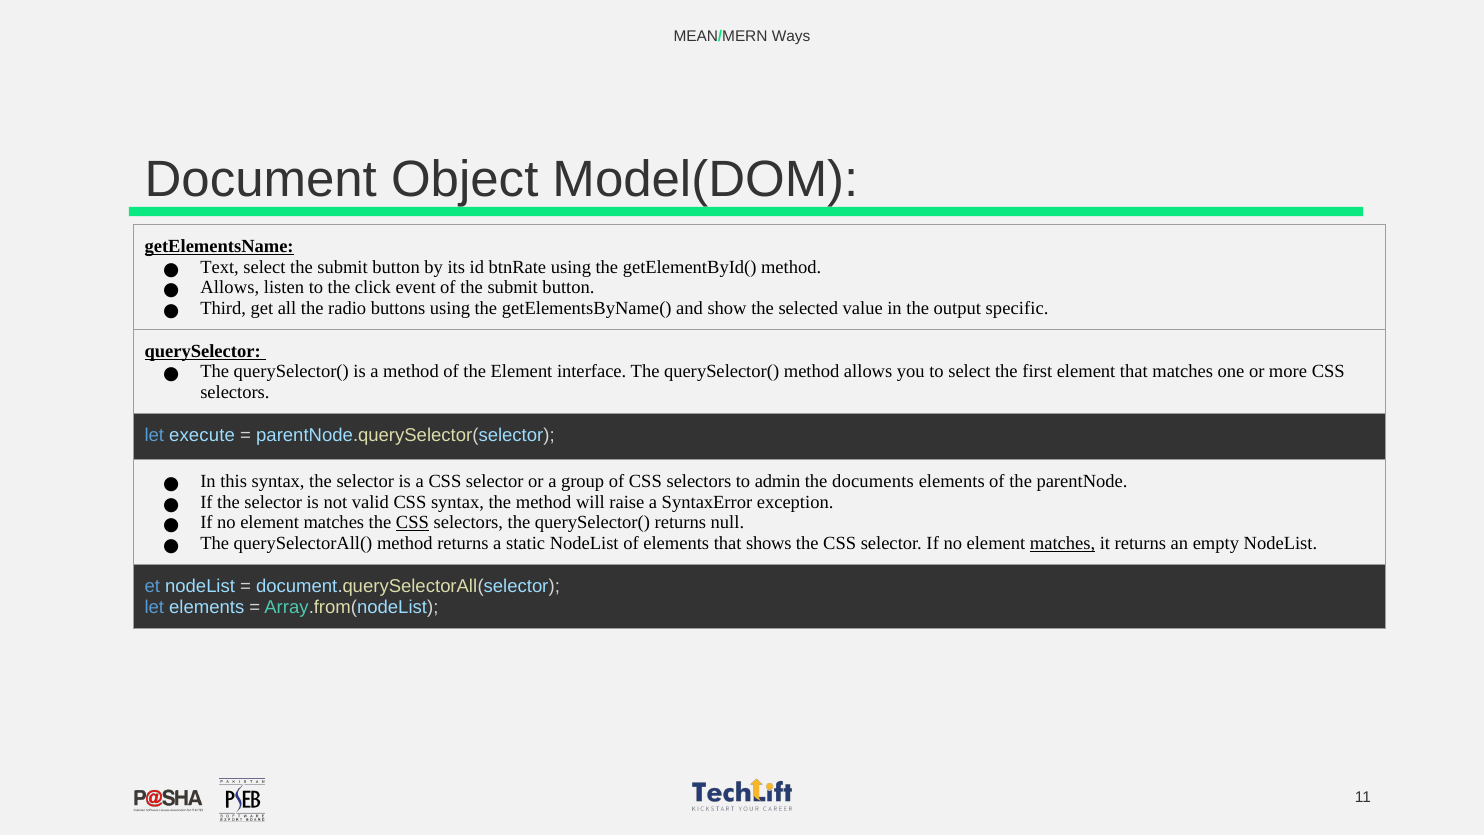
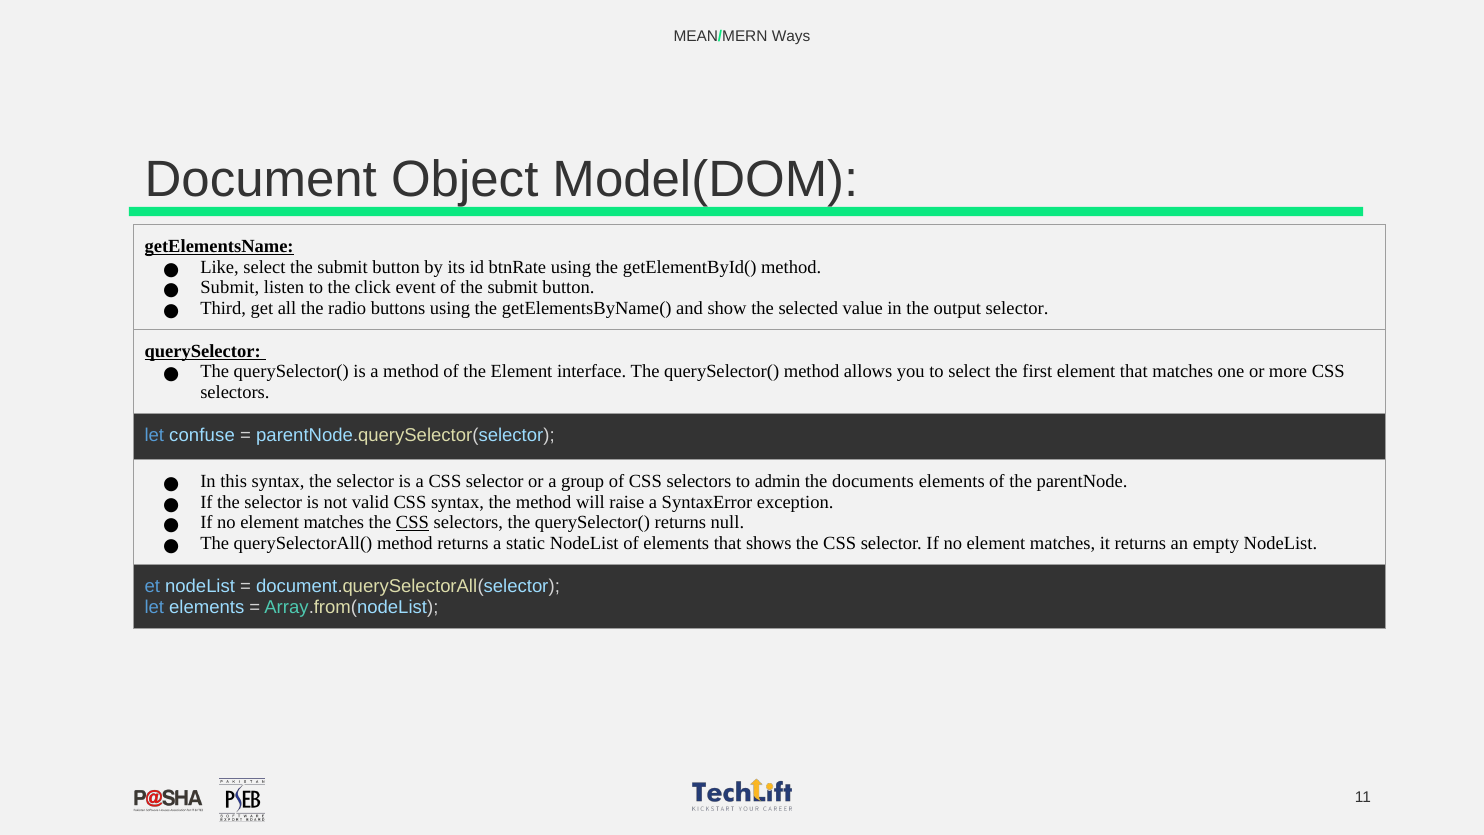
Text: Text -> Like
Allows at (230, 288): Allows -> Submit
output specific: specific -> selector
execute: execute -> confuse
matches at (1063, 543) underline: present -> none
